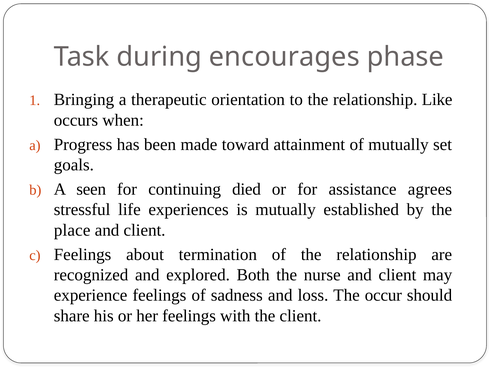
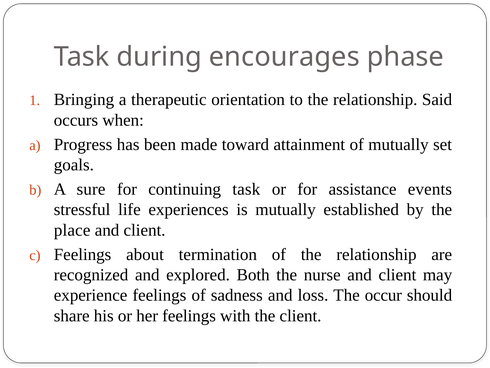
Like: Like -> Said
seen: seen -> sure
continuing died: died -> task
agrees: agrees -> events
